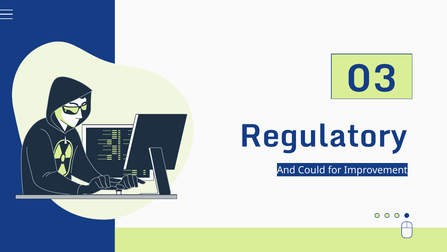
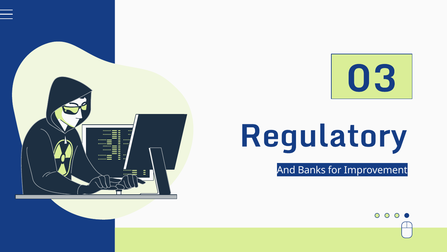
Could: Could -> Banks
